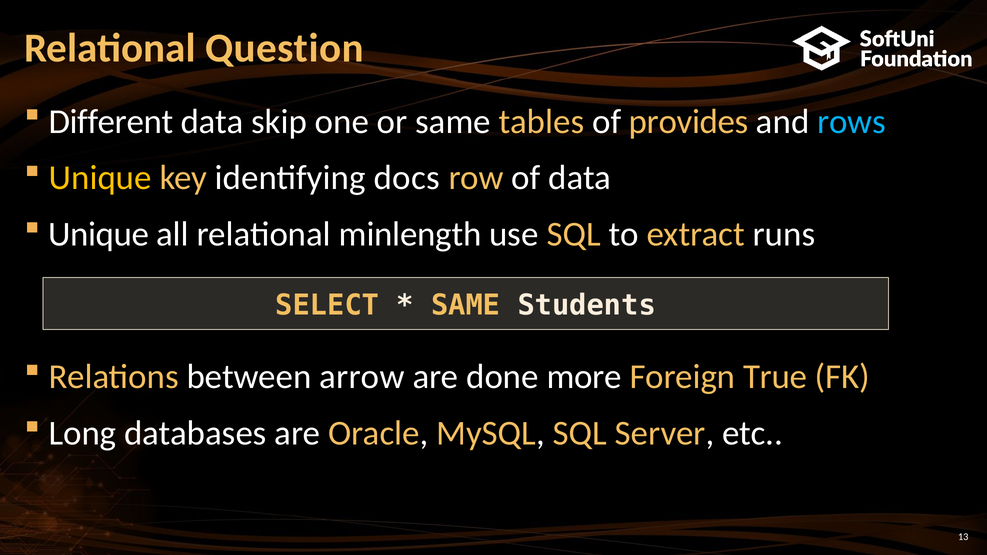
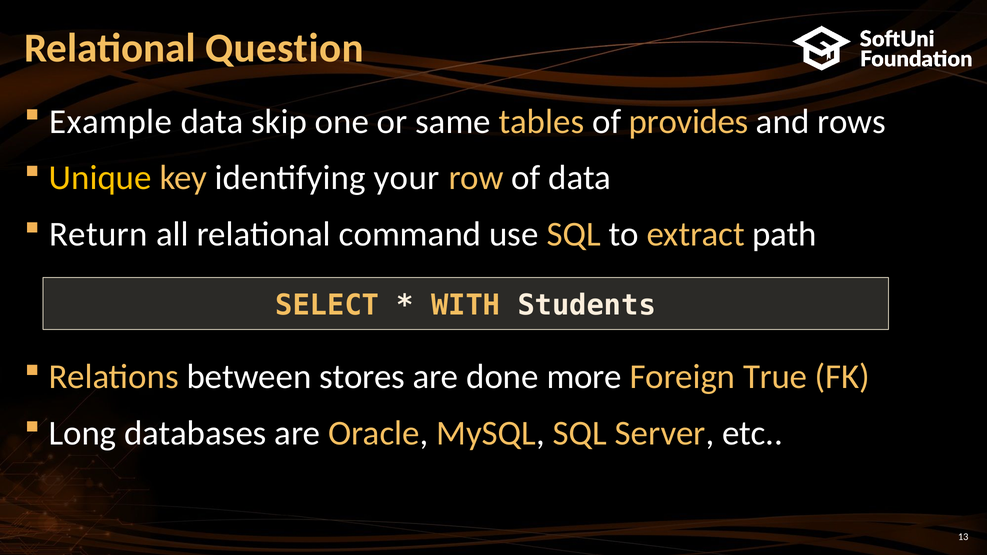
Different: Different -> Example
rows colour: light blue -> white
docs: docs -> your
Unique at (99, 234): Unique -> Return
minlength: minlength -> command
runs: runs -> path
SAME at (466, 306): SAME -> WITH
arrow: arrow -> stores
